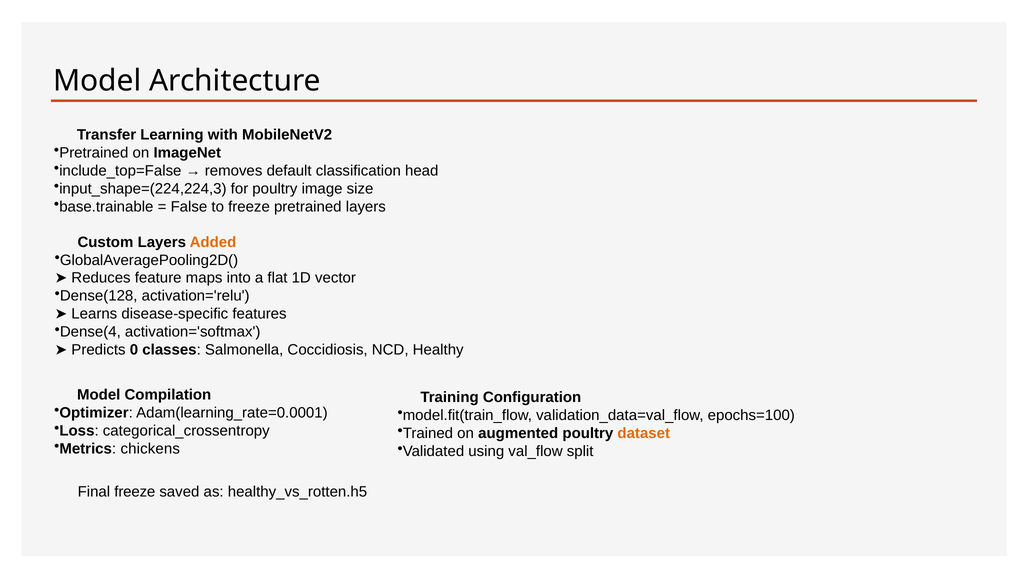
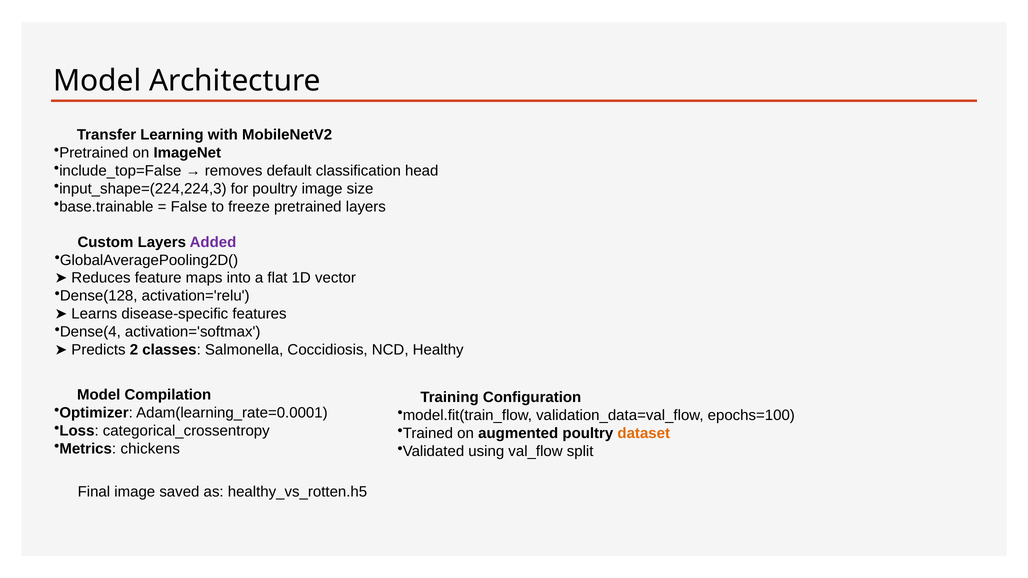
Added colour: orange -> purple
0: 0 -> 2
Final freeze: freeze -> image
